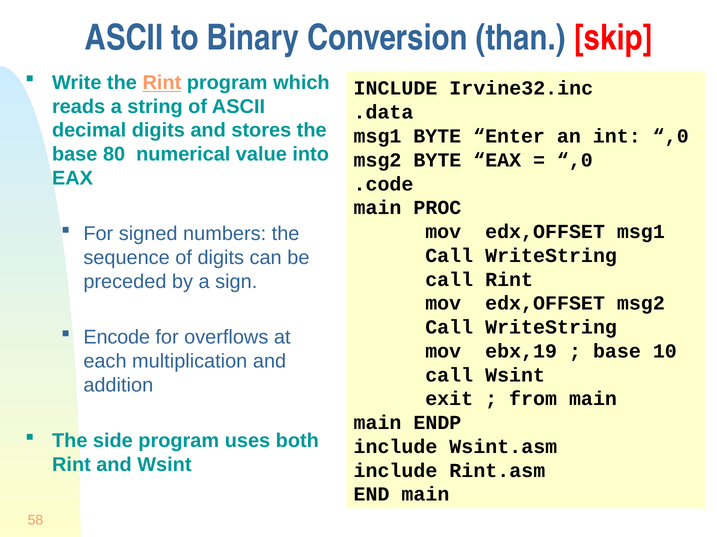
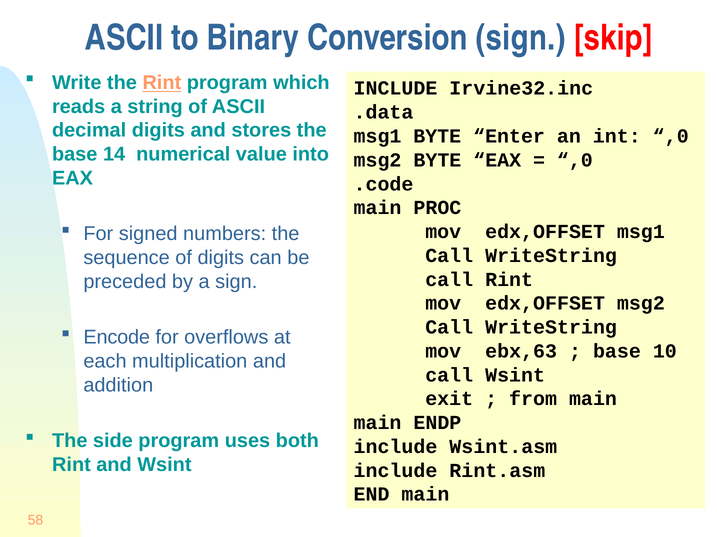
Conversion than: than -> sign
80: 80 -> 14
ebx,19: ebx,19 -> ebx,63
